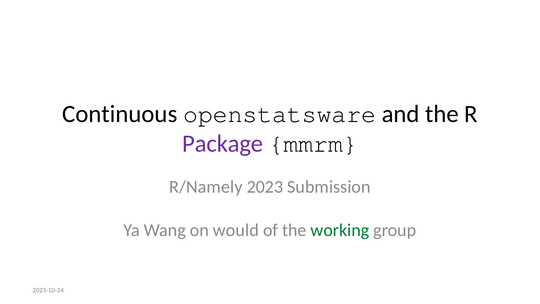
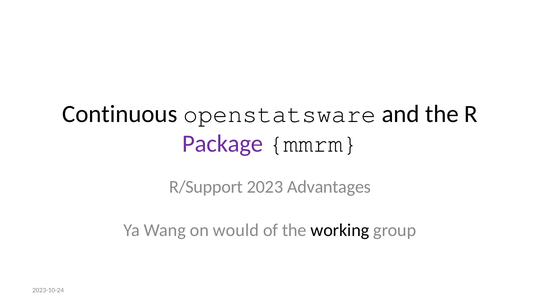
R/Namely: R/Namely -> R/Support
Submission: Submission -> Advantages
working colour: green -> black
